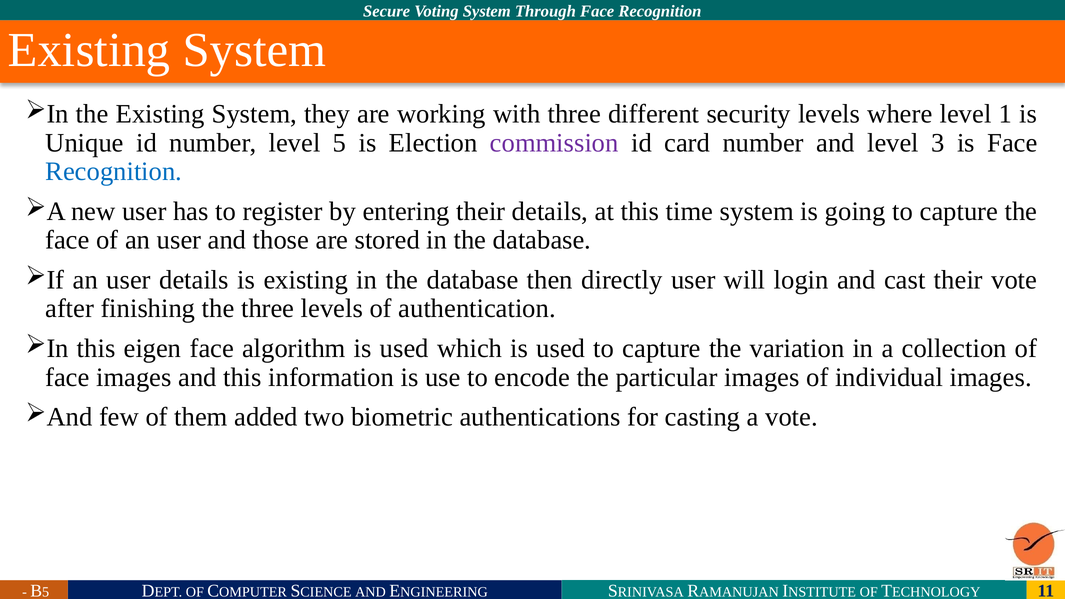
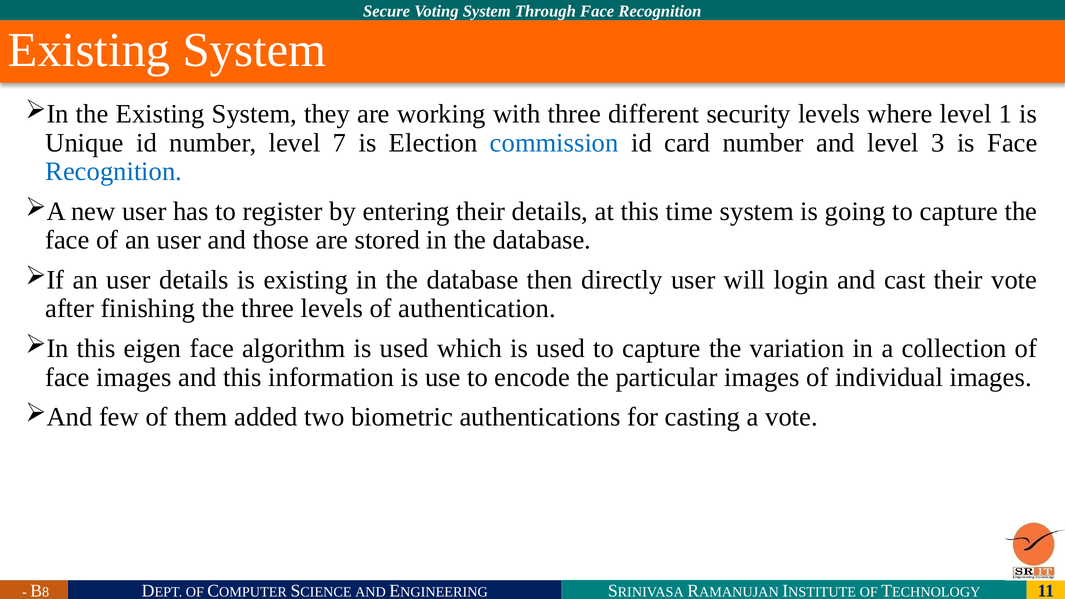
level 5: 5 -> 7
commission colour: purple -> blue
5 at (46, 592): 5 -> 8
